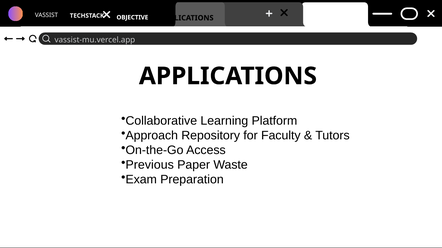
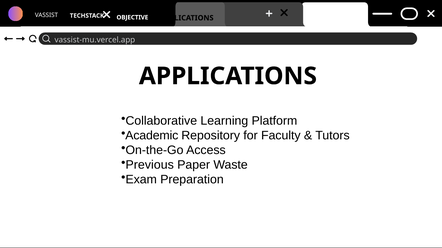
Approach: Approach -> Academic
